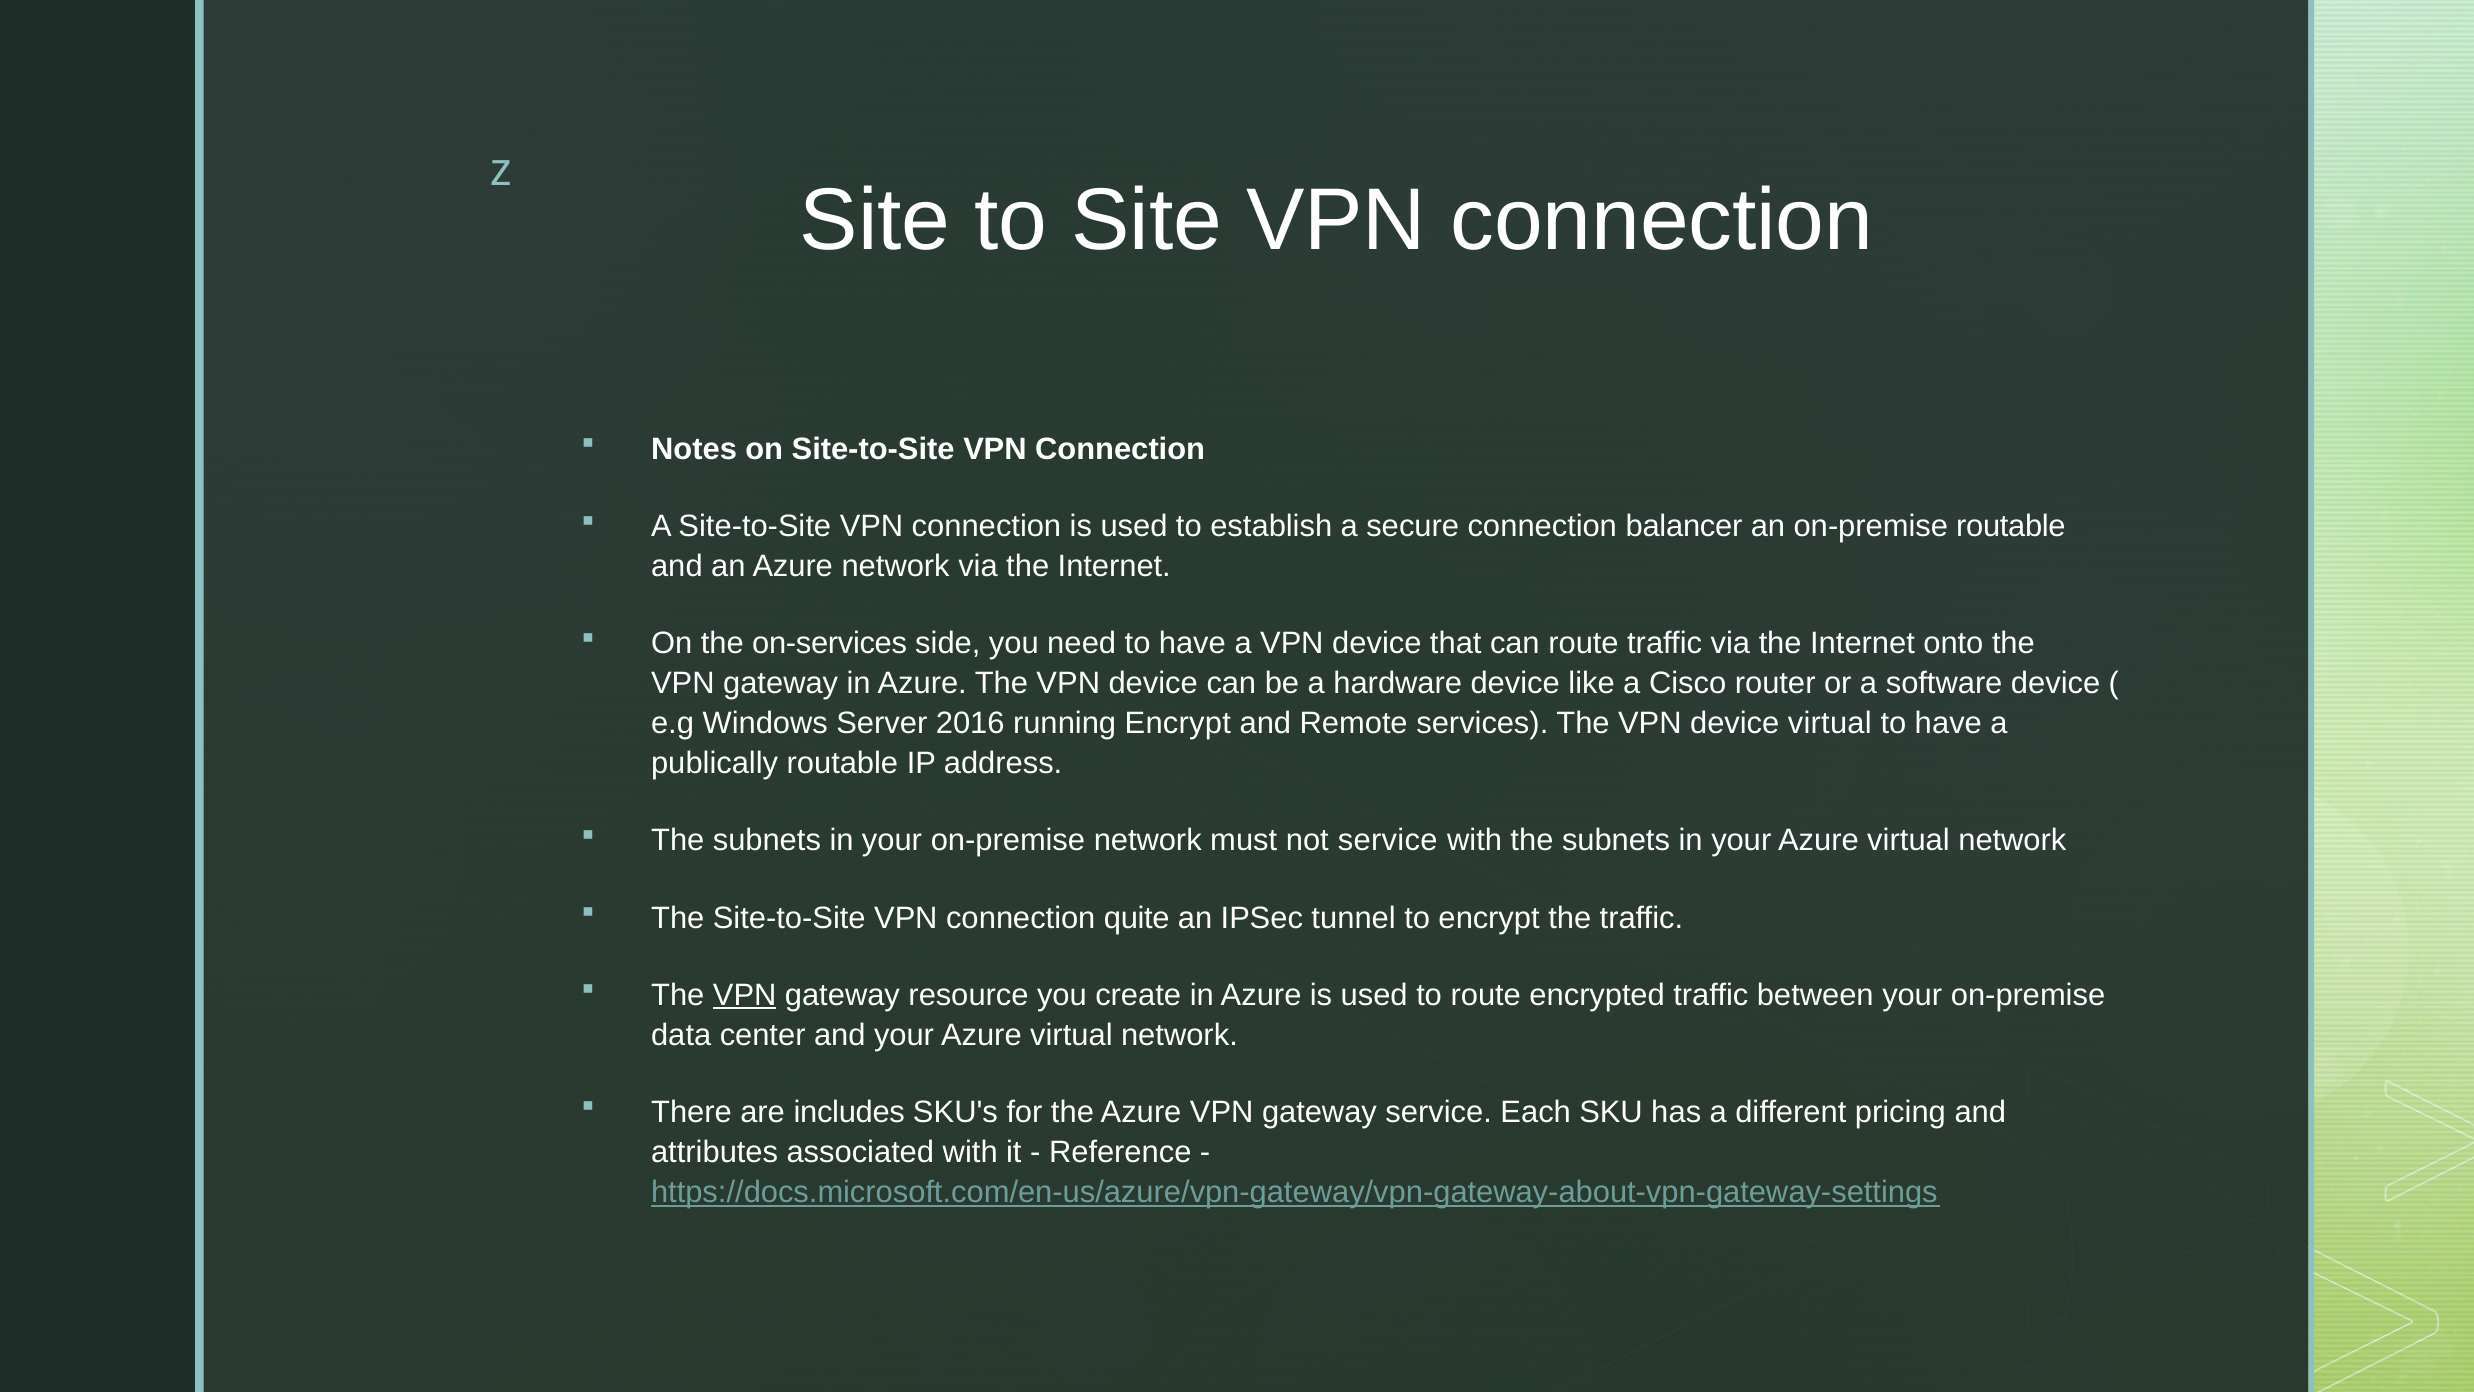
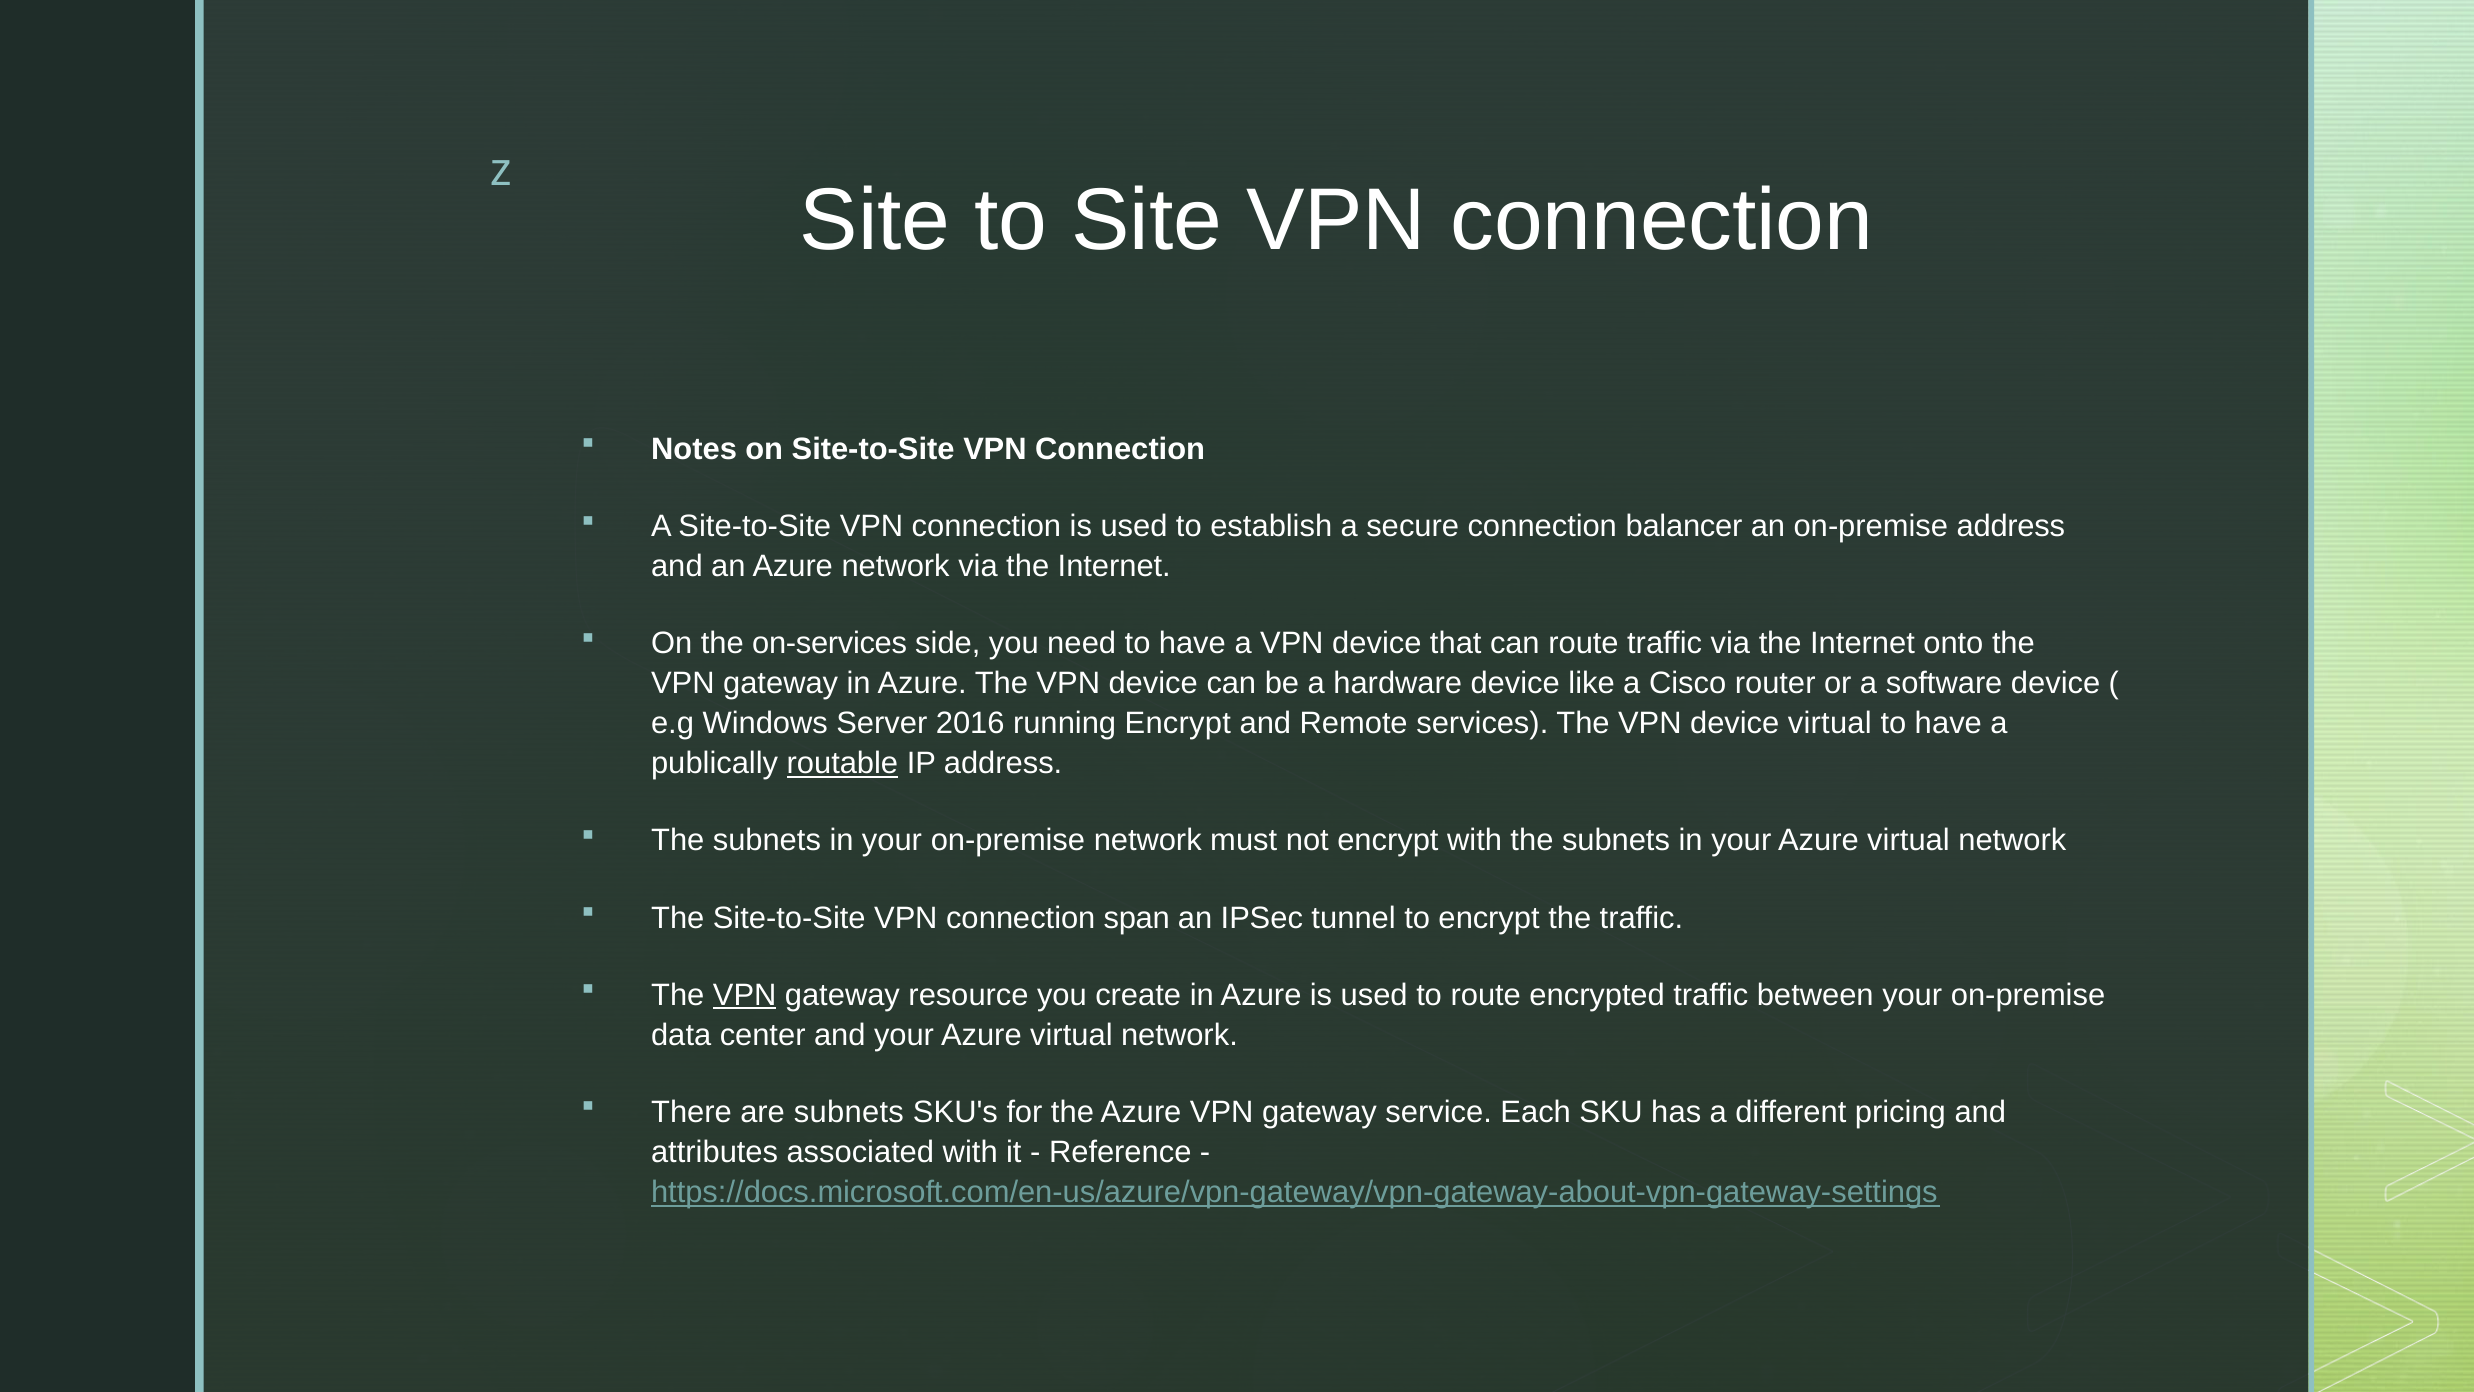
on-premise routable: routable -> address
routable at (842, 763) underline: none -> present
not service: service -> encrypt
quite: quite -> span
are includes: includes -> subnets
